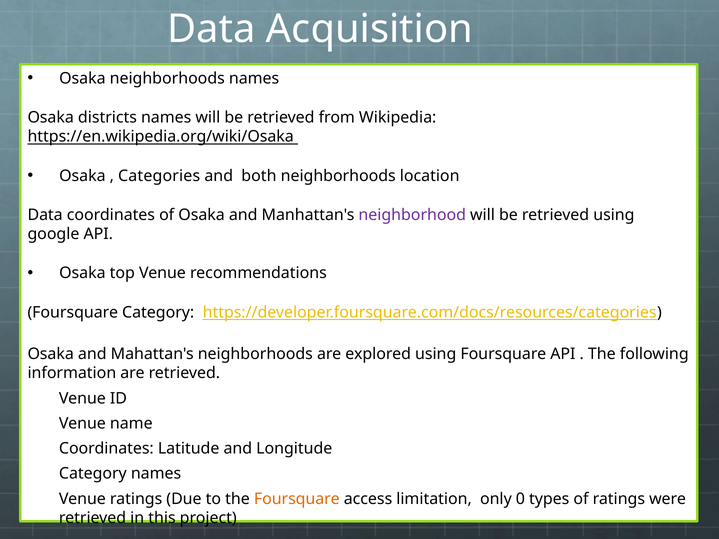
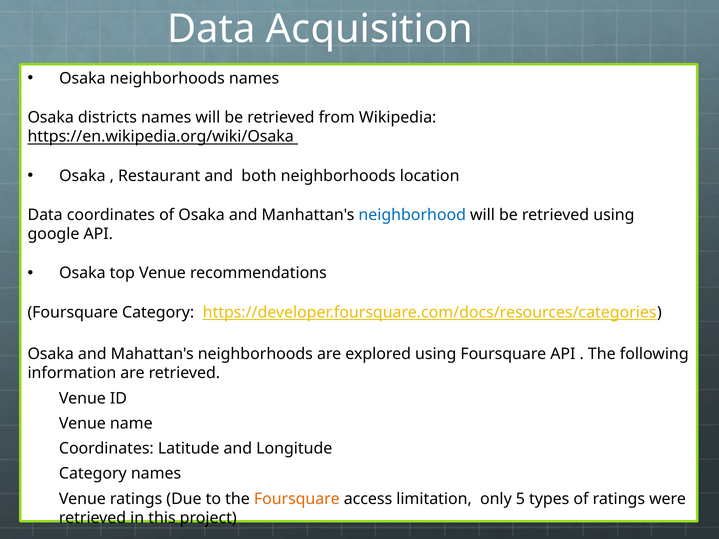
Categories: Categories -> Restaurant
neighborhood colour: purple -> blue
0: 0 -> 5
